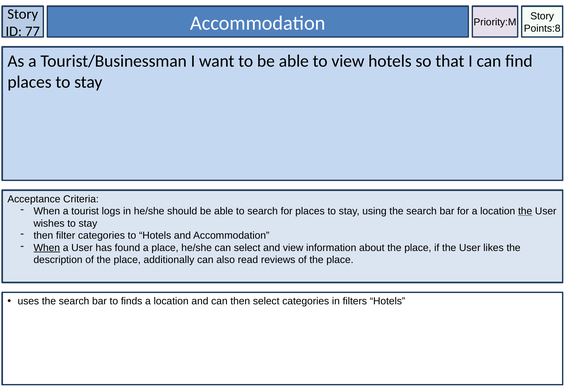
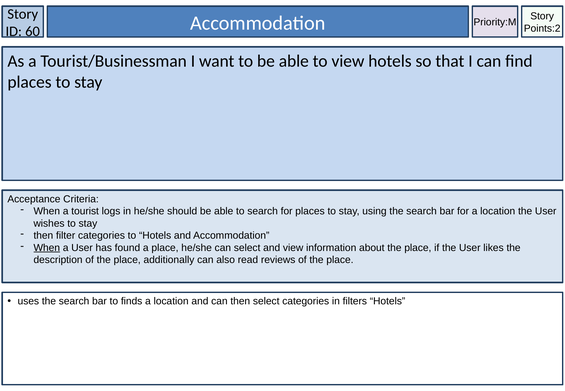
Points:8: Points:8 -> Points:2
77: 77 -> 60
the at (525, 211) underline: present -> none
